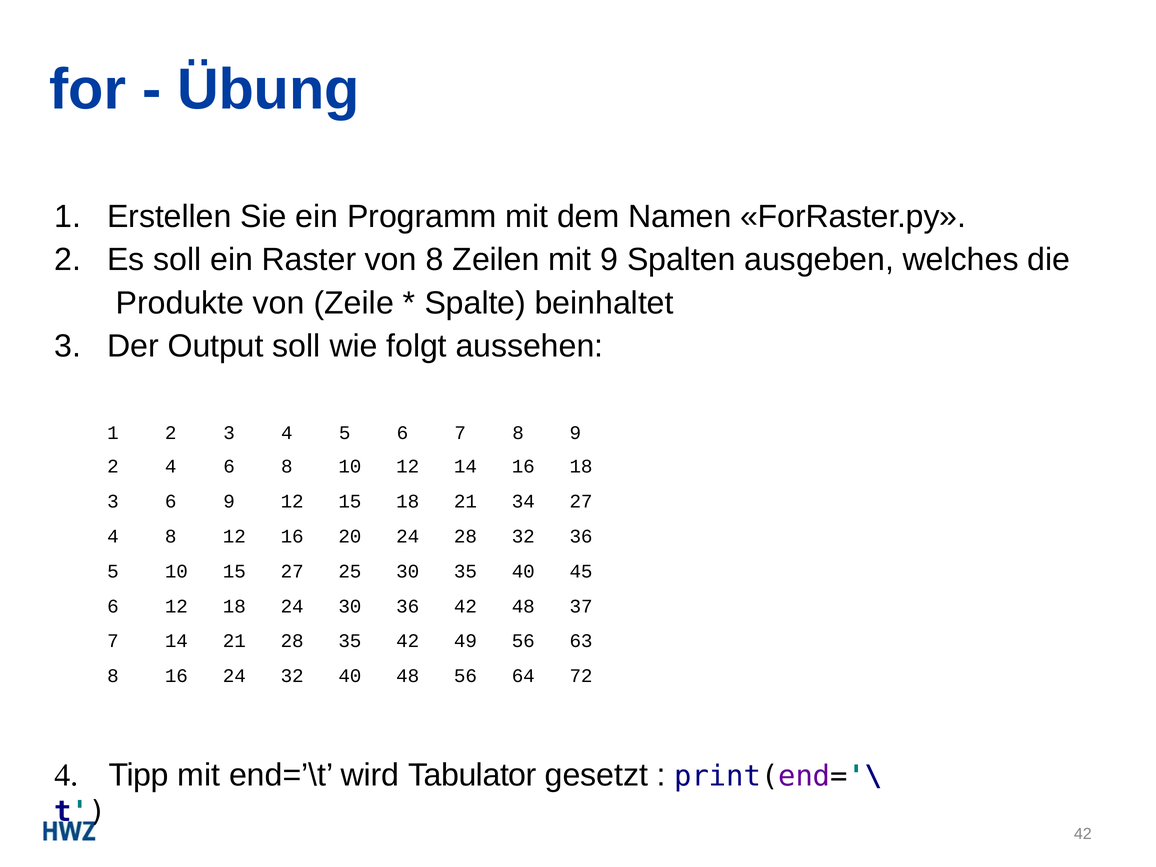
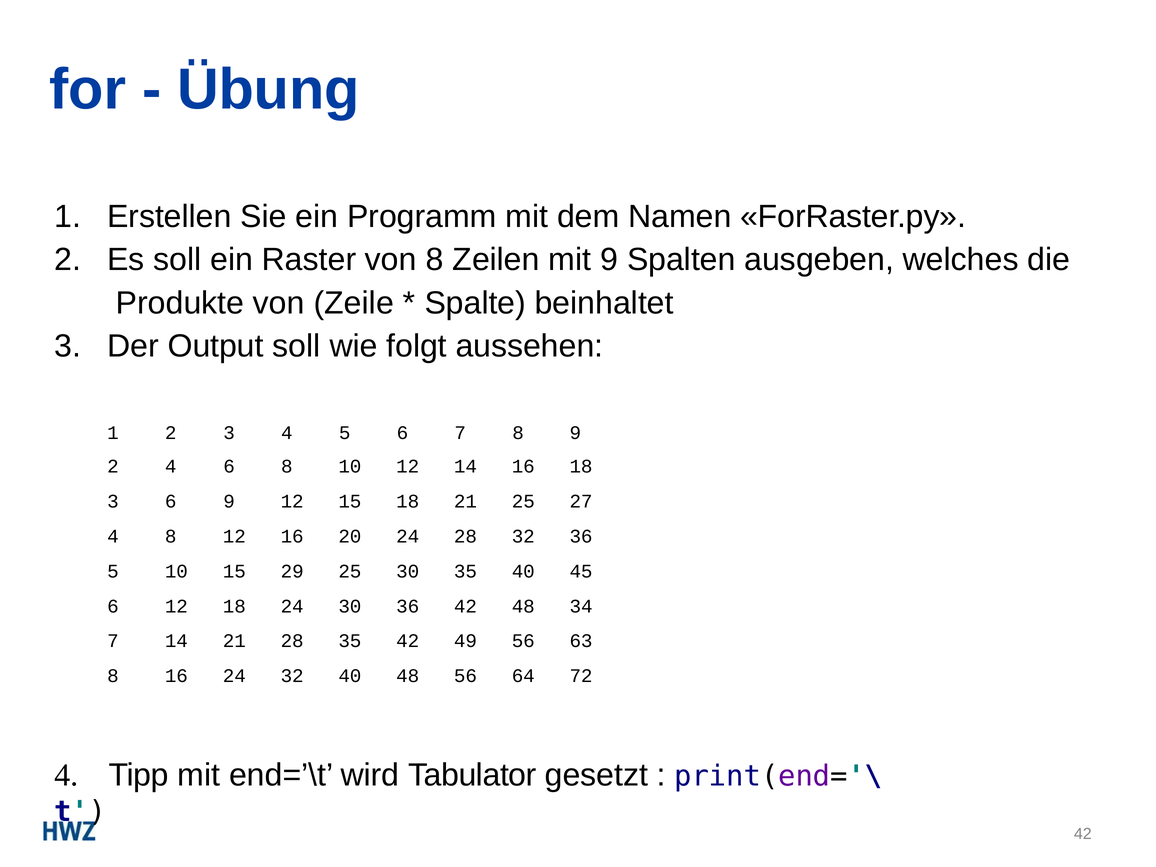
21 34: 34 -> 25
15 27: 27 -> 29
37: 37 -> 34
